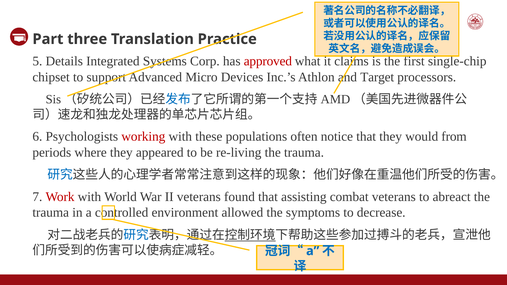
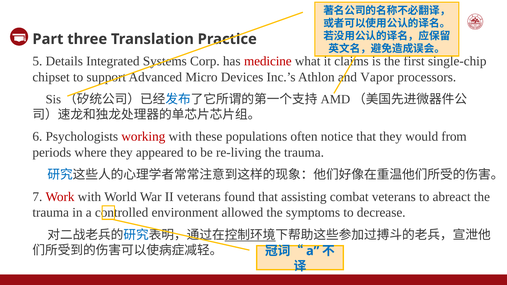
approved: approved -> medicine
Target: Target -> Vapor
